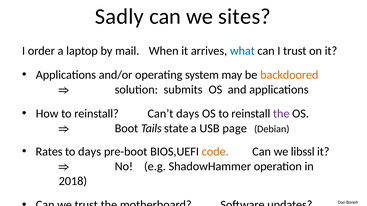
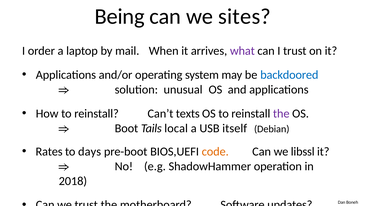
Sadly: Sadly -> Being
what colour: blue -> purple
backdoored colour: orange -> blue
submits: submits -> unusual
Can’t days: days -> texts
state: state -> local
page: page -> itself
